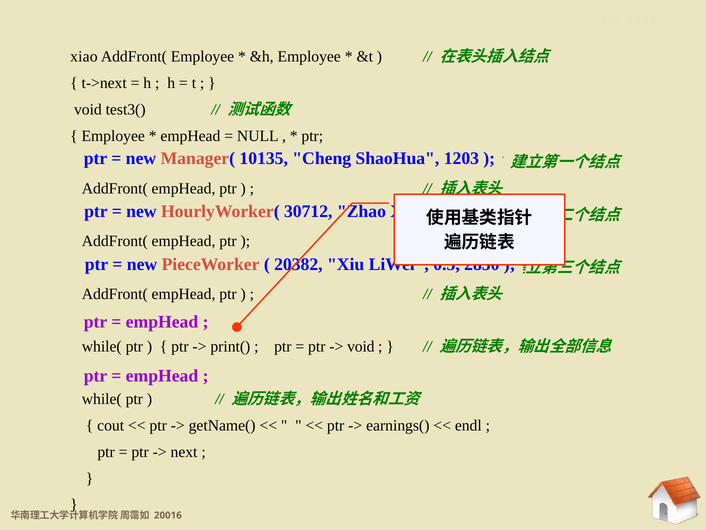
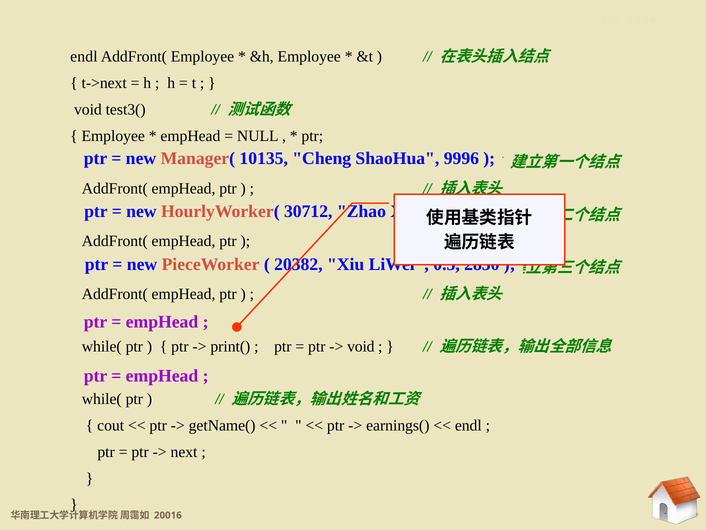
xiao at (84, 57): xiao -> endl
1203: 1203 -> 9996
